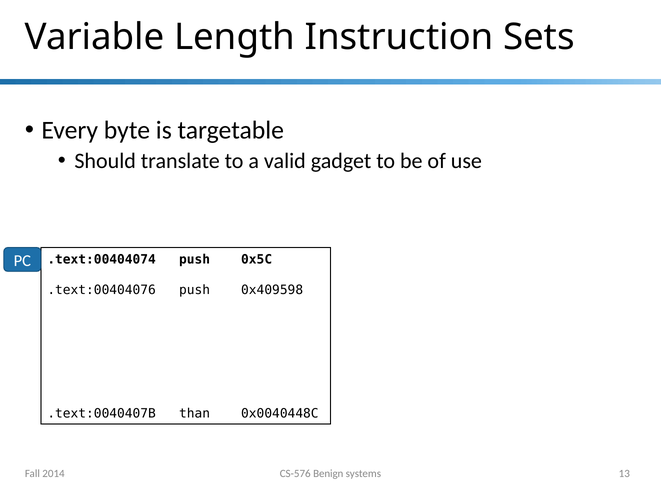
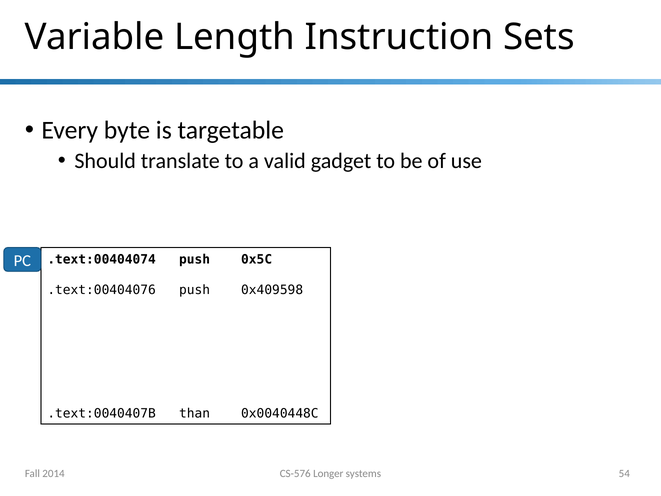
Benign: Benign -> Longer
13: 13 -> 54
